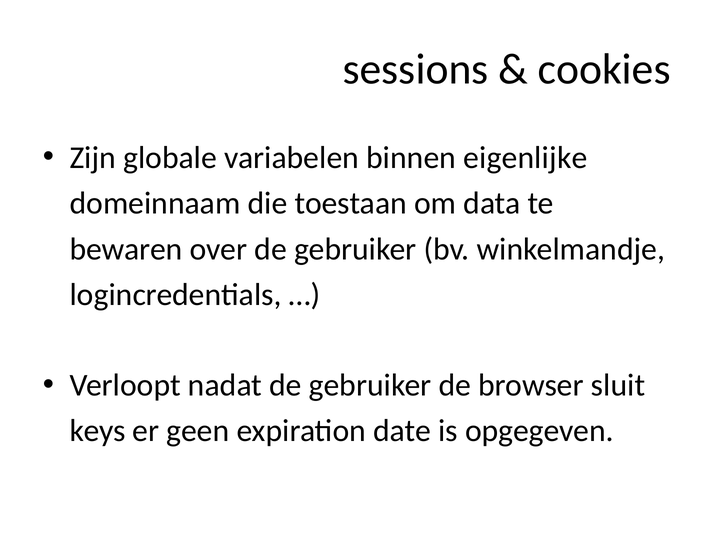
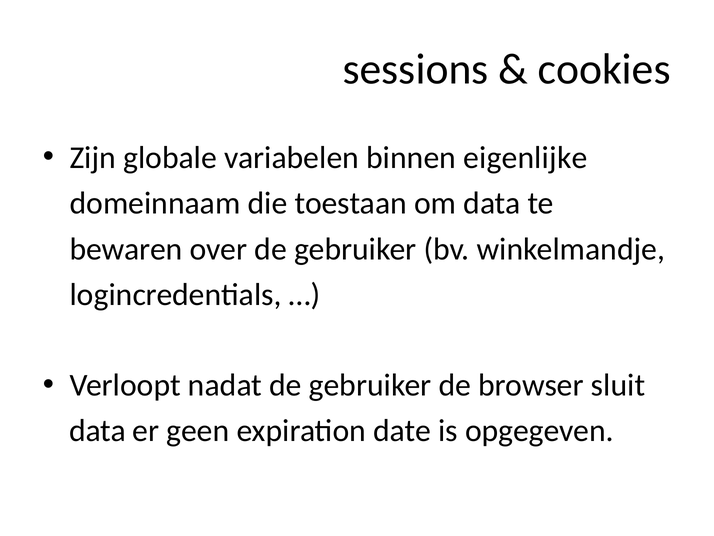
keys at (98, 431): keys -> data
